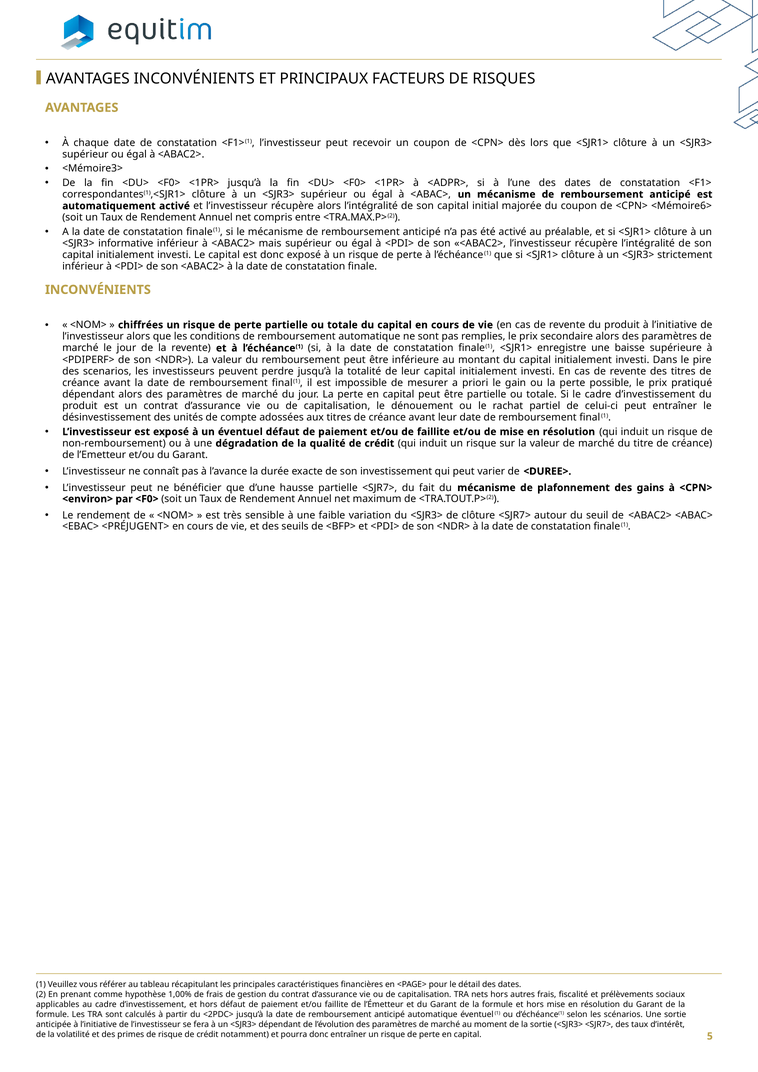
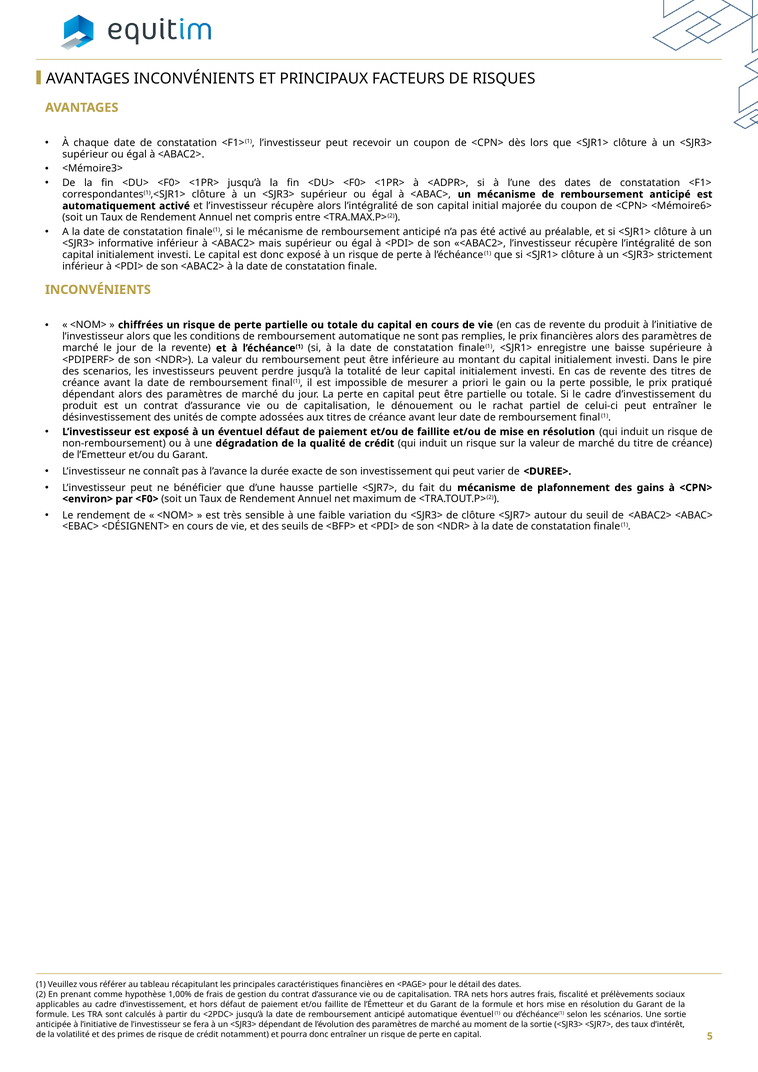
prix secondaire: secondaire -> financières
<PRÉJUGENT>: <PRÉJUGENT> -> <DÉSIGNENT>
